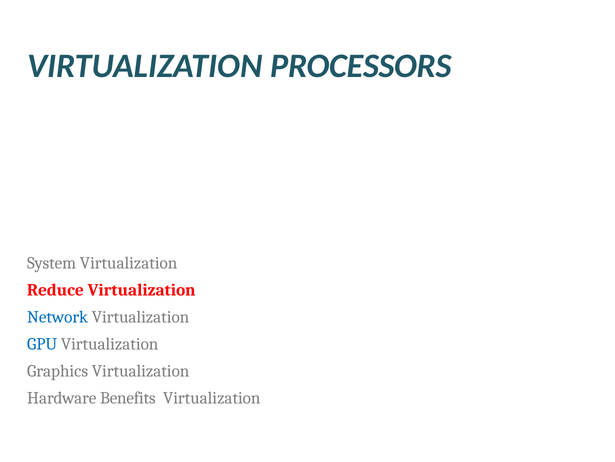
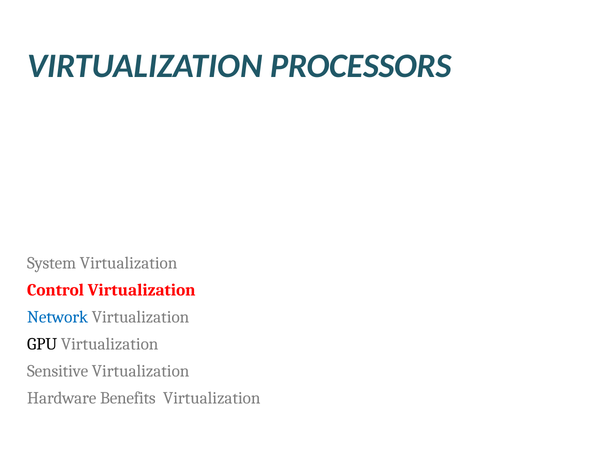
Reduce: Reduce -> Control
GPU colour: blue -> black
Graphics: Graphics -> Sensitive
